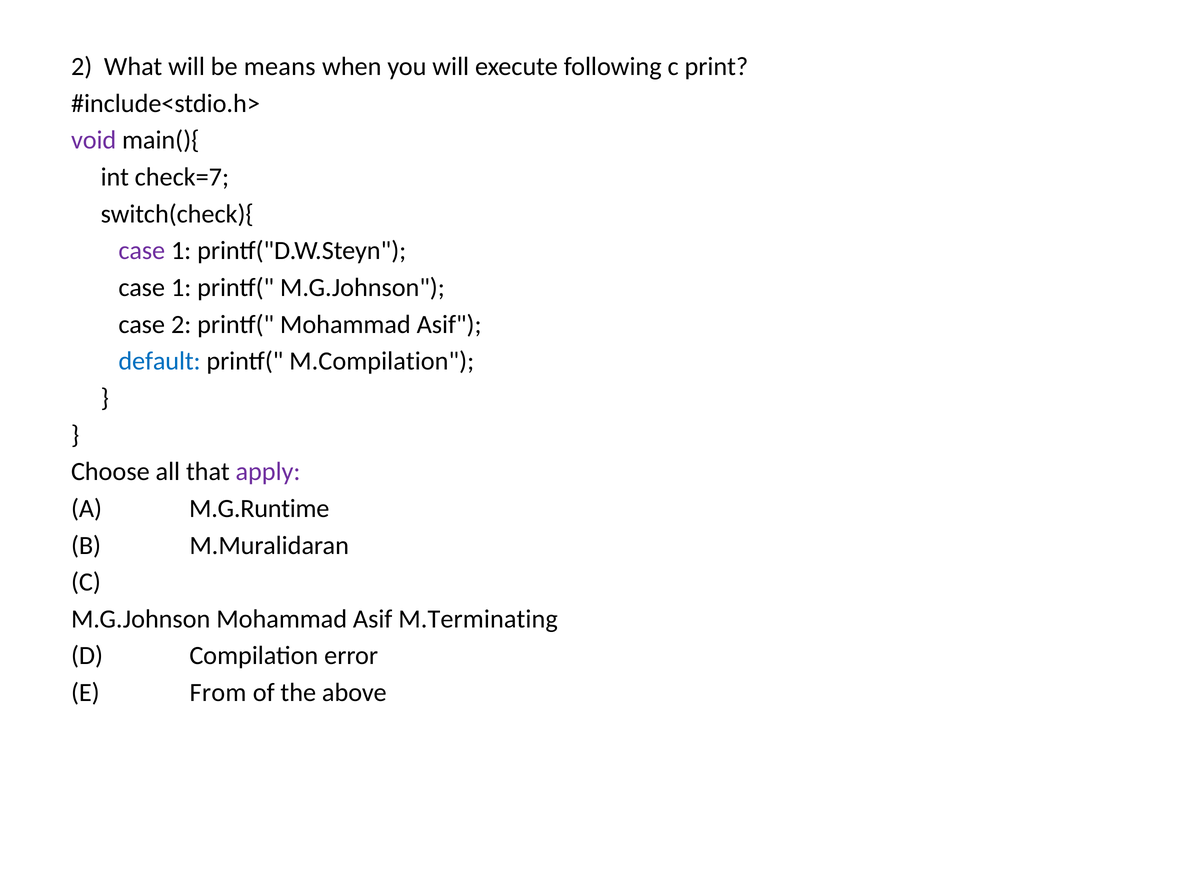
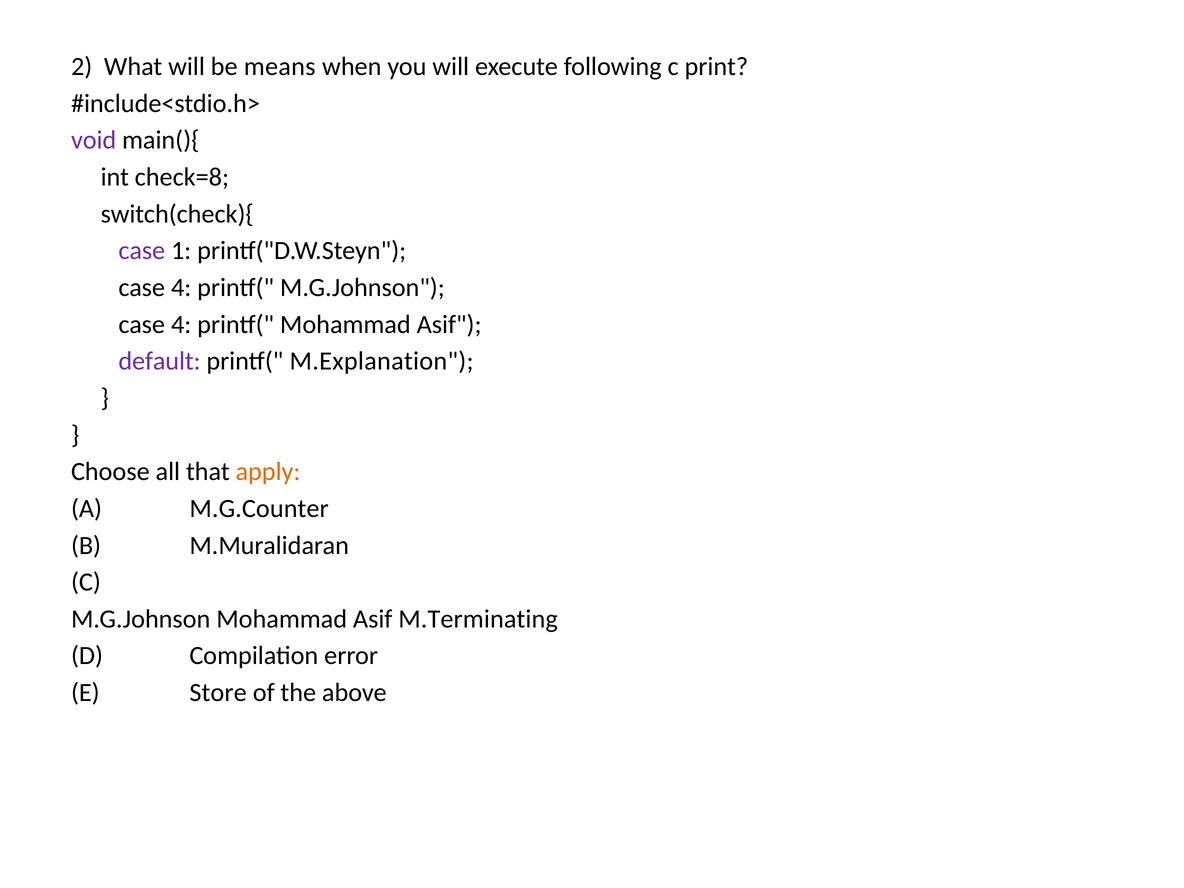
check=7: check=7 -> check=8
1 at (181, 288): 1 -> 4
2 at (181, 324): 2 -> 4
default colour: blue -> purple
M.Compilation: M.Compilation -> M.Explanation
apply colour: purple -> orange
M.G.Runtime: M.G.Runtime -> M.G.Counter
From: From -> Store
